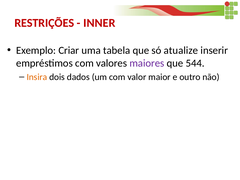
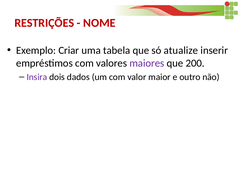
INNER: INNER -> NOME
544: 544 -> 200
Insira colour: orange -> purple
